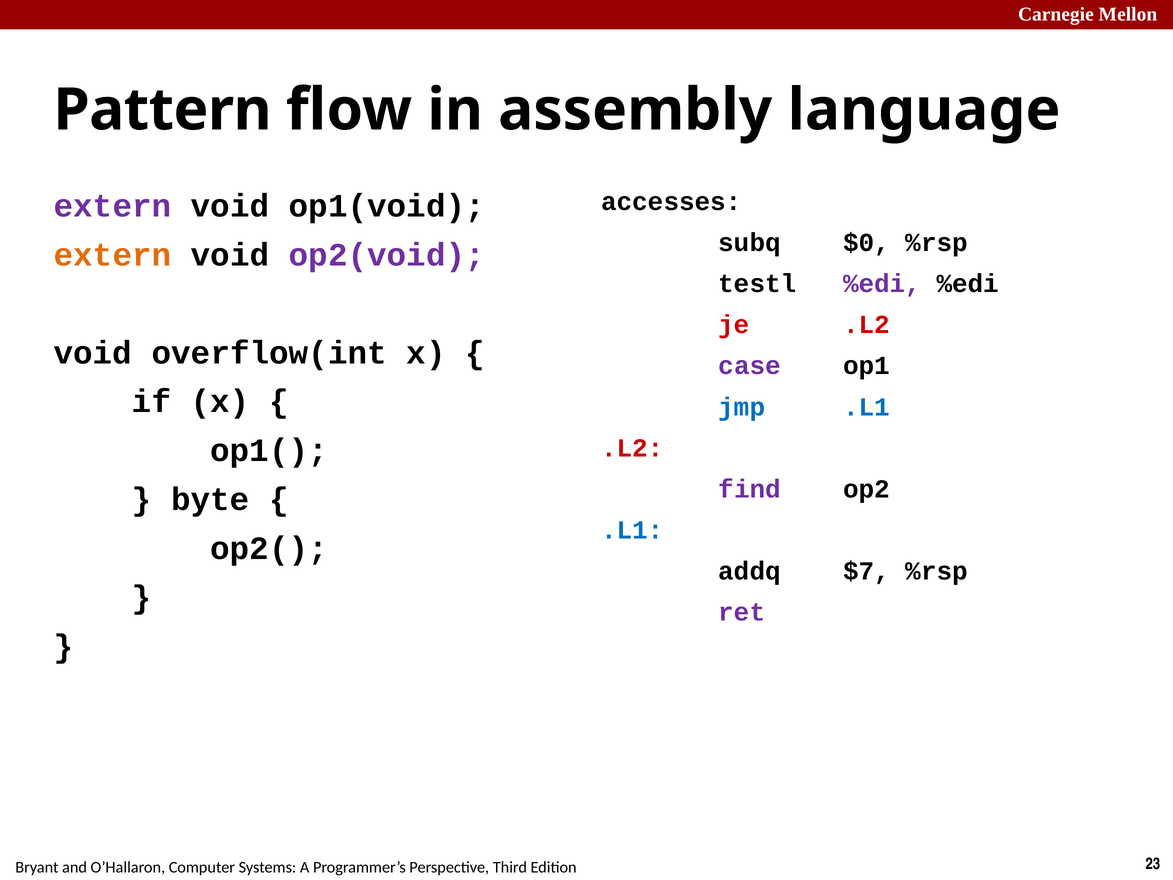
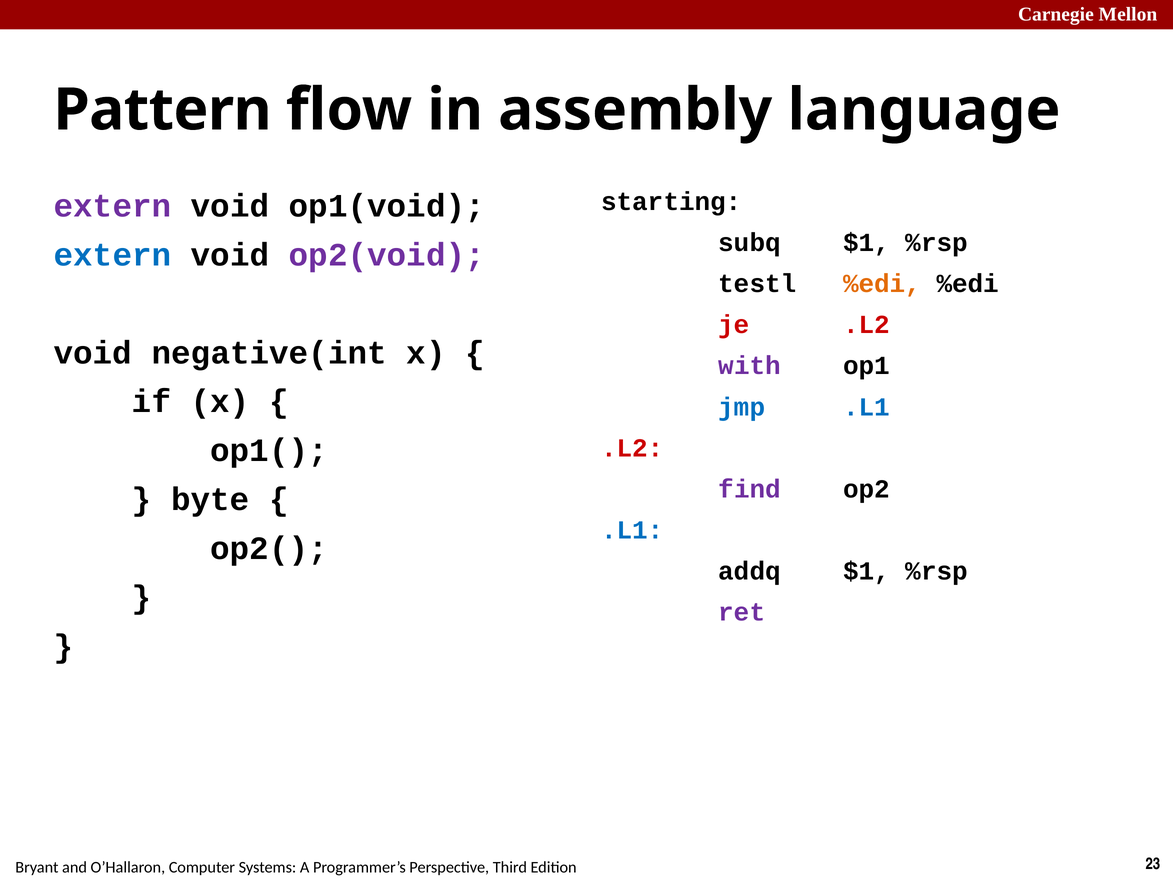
accesses: accesses -> starting
subq $0: $0 -> $1
extern at (113, 255) colour: orange -> blue
%edi at (882, 284) colour: purple -> orange
overflow(int: overflow(int -> negative(int
case: case -> with
addq $7: $7 -> $1
